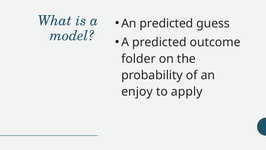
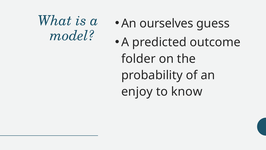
An predicted: predicted -> ourselves
apply: apply -> know
